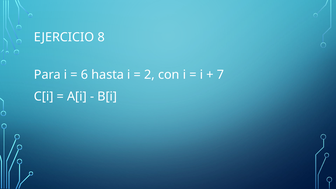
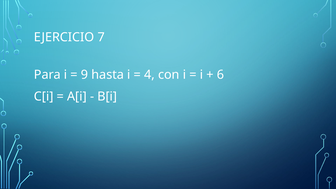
8: 8 -> 7
6: 6 -> 9
2: 2 -> 4
7: 7 -> 6
